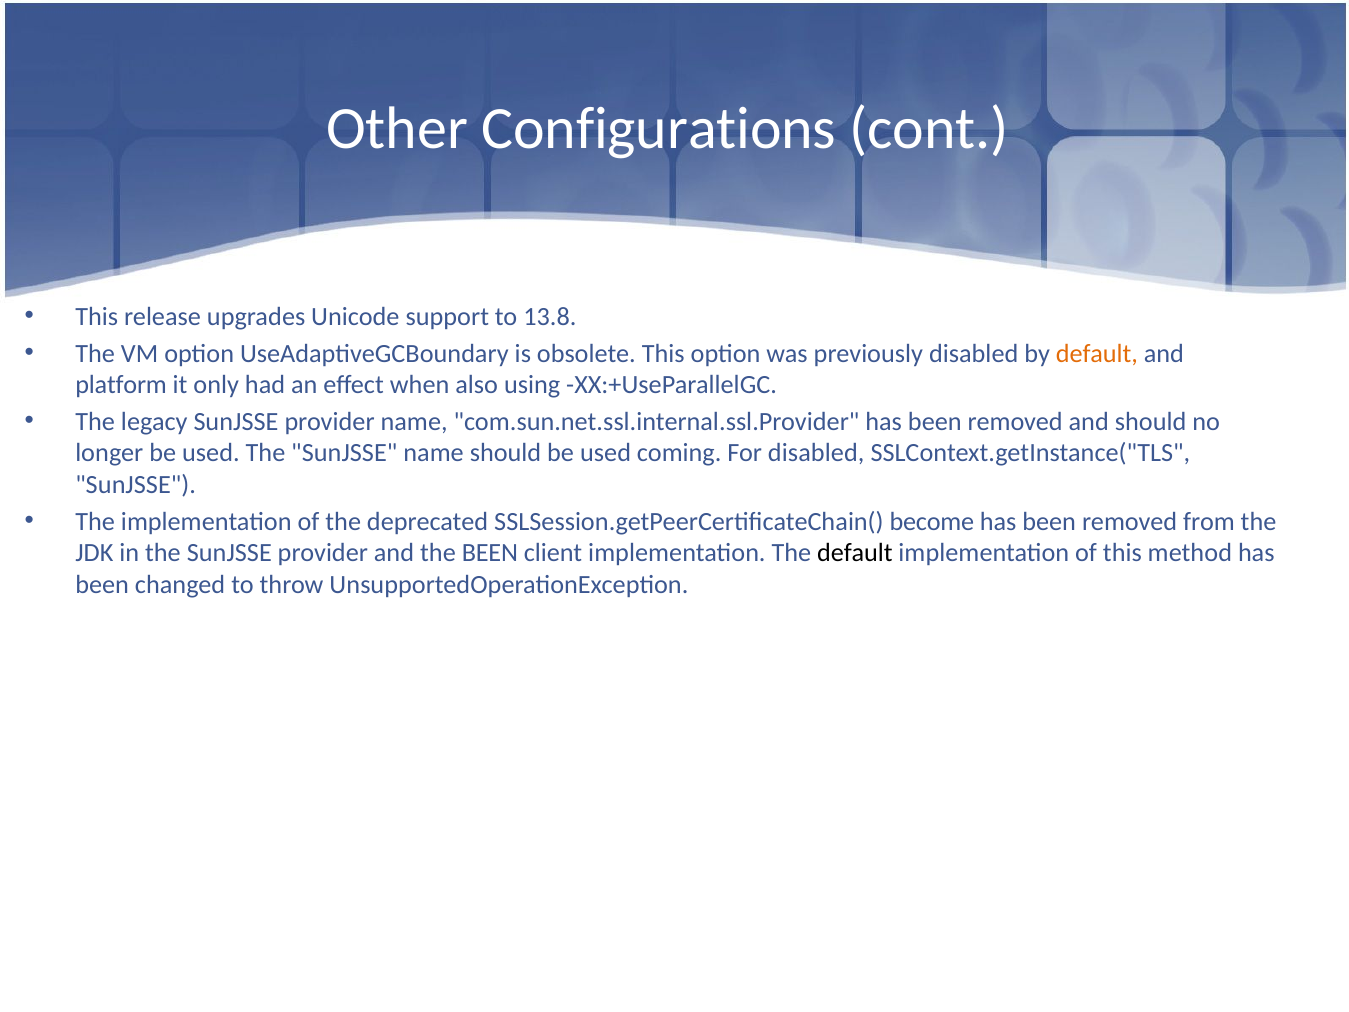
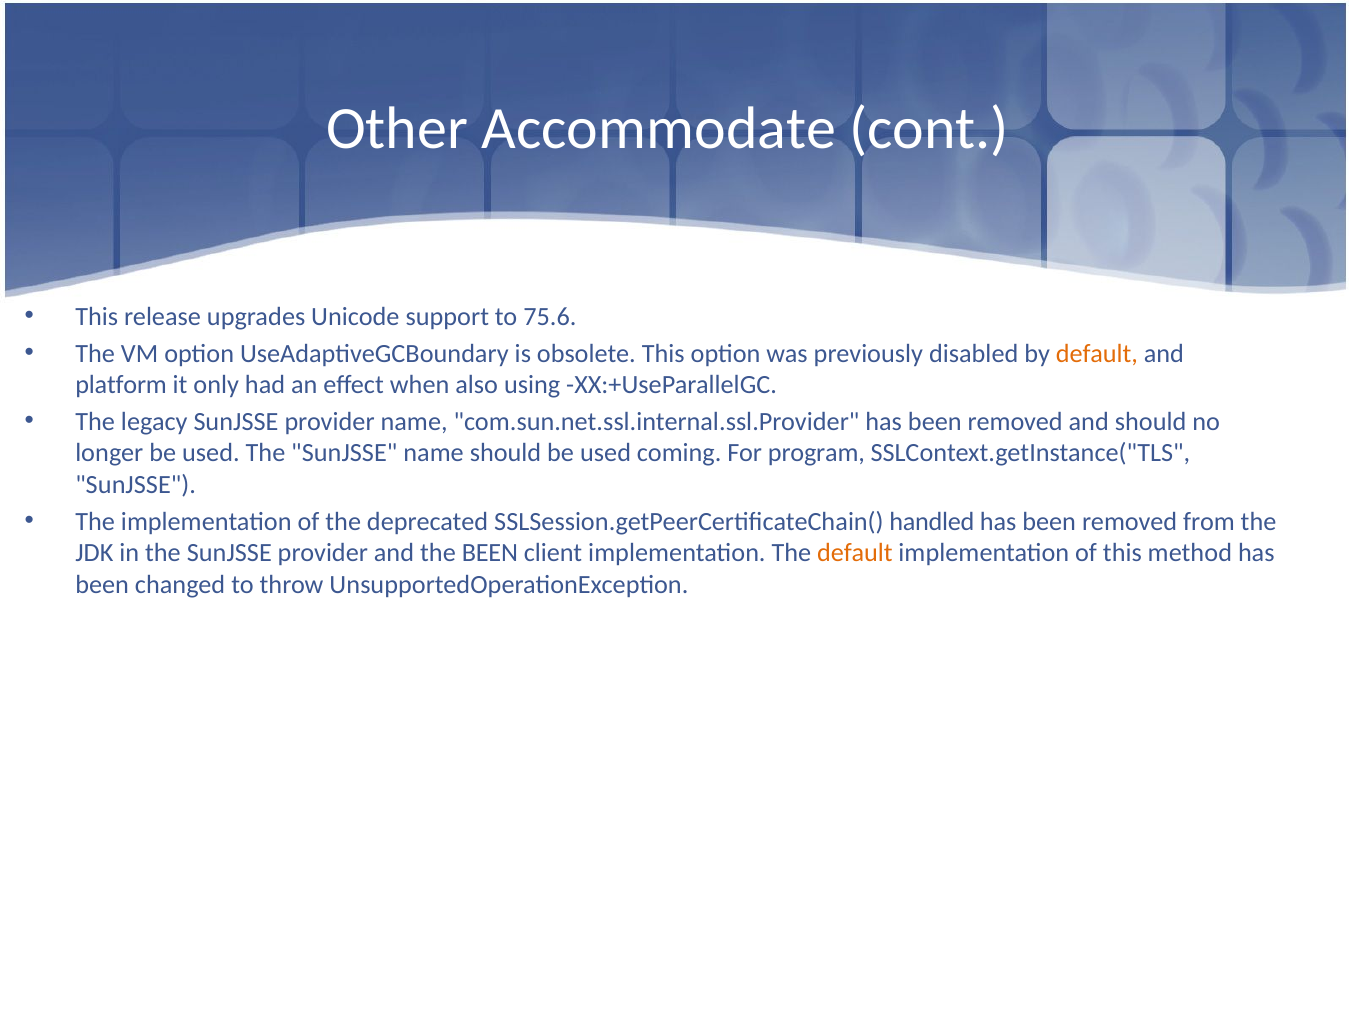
Configurations: Configurations -> Accommodate
13.8: 13.8 -> 75.6
For disabled: disabled -> program
become: become -> handled
default at (855, 553) colour: black -> orange
